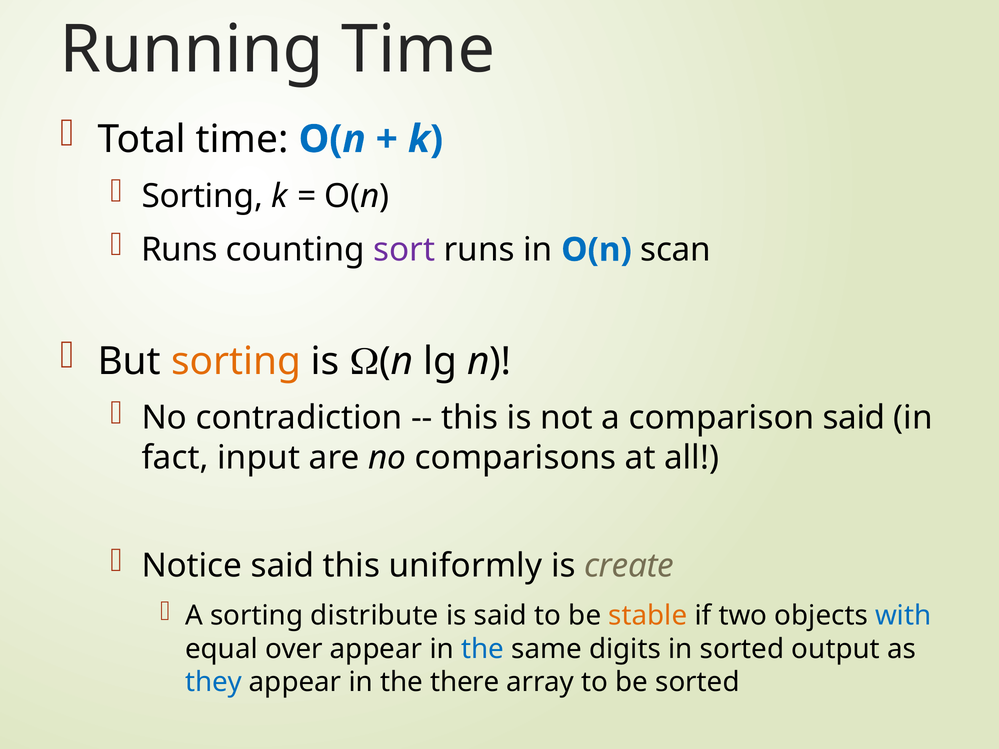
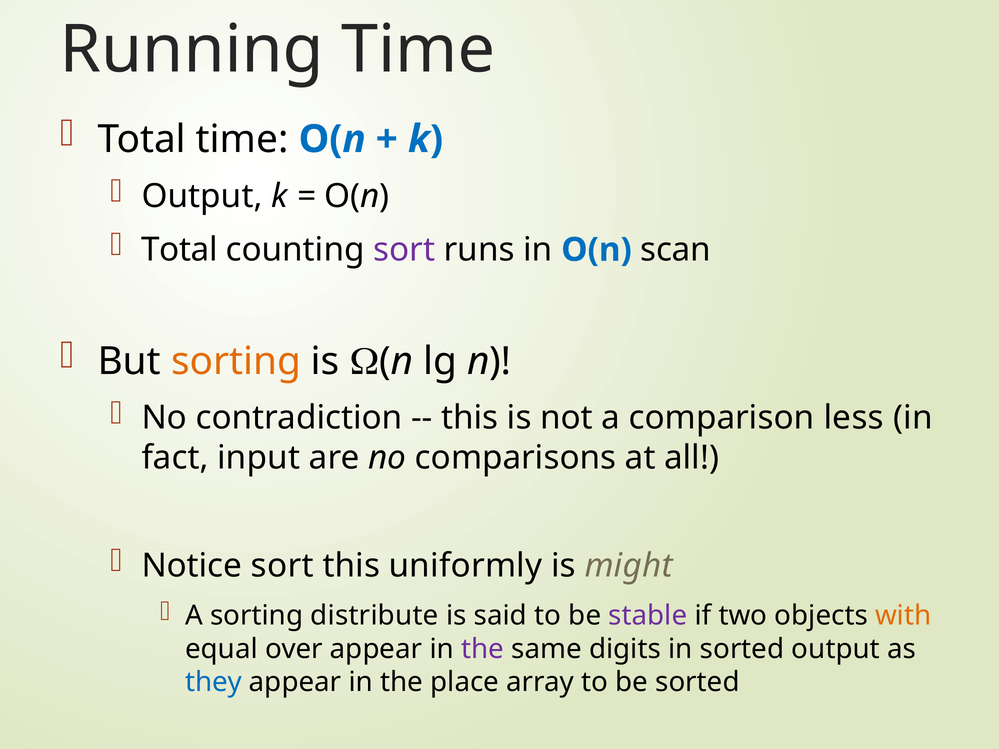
Sorting at (202, 196): Sorting -> Output
Runs at (179, 250): Runs -> Total
comparison said: said -> less
Notice said: said -> sort
create: create -> might
stable colour: orange -> purple
with colour: blue -> orange
the at (483, 649) colour: blue -> purple
there: there -> place
